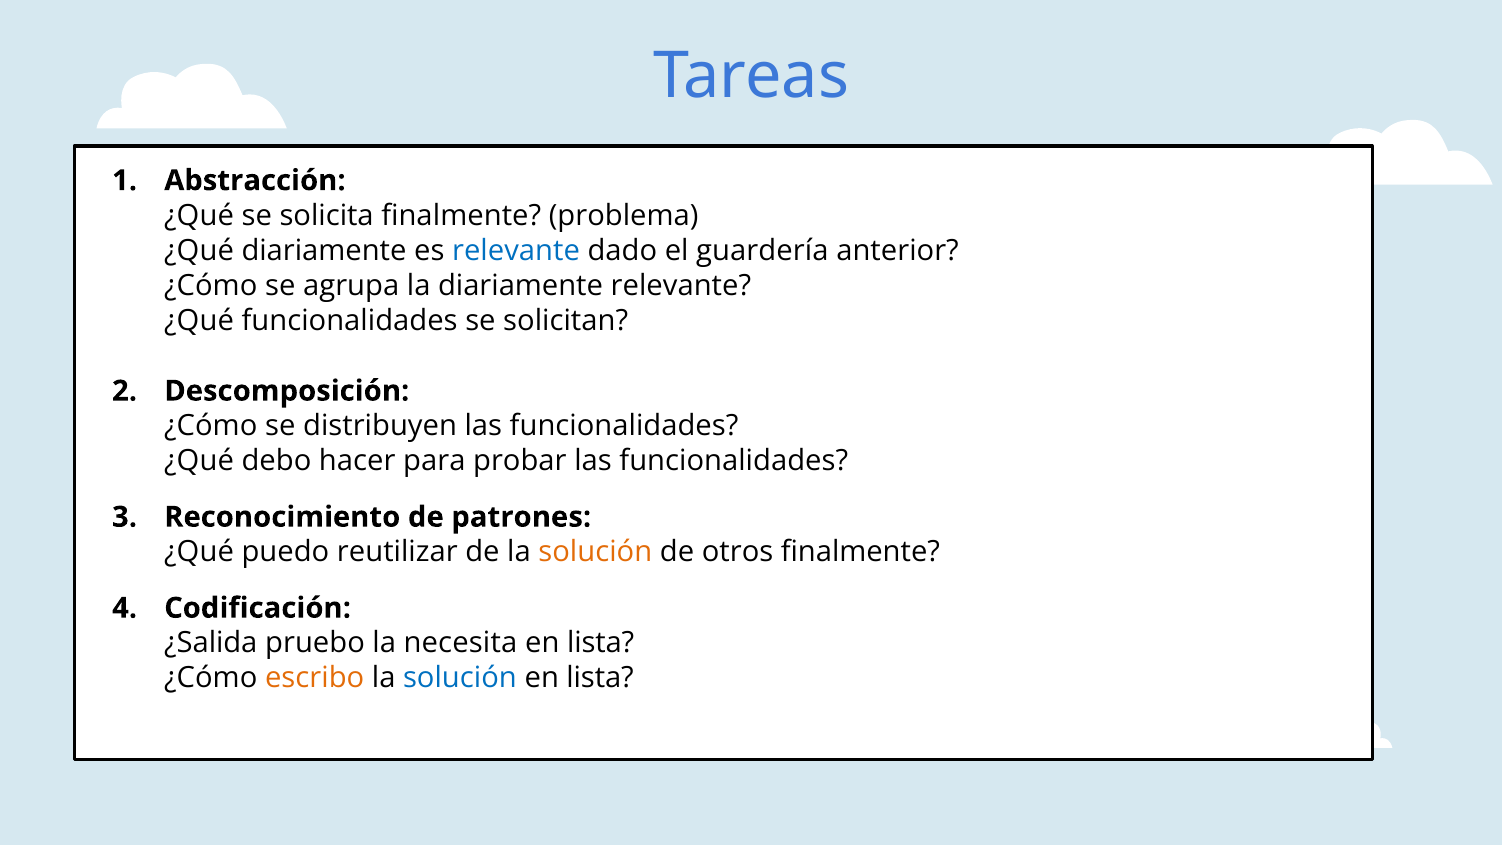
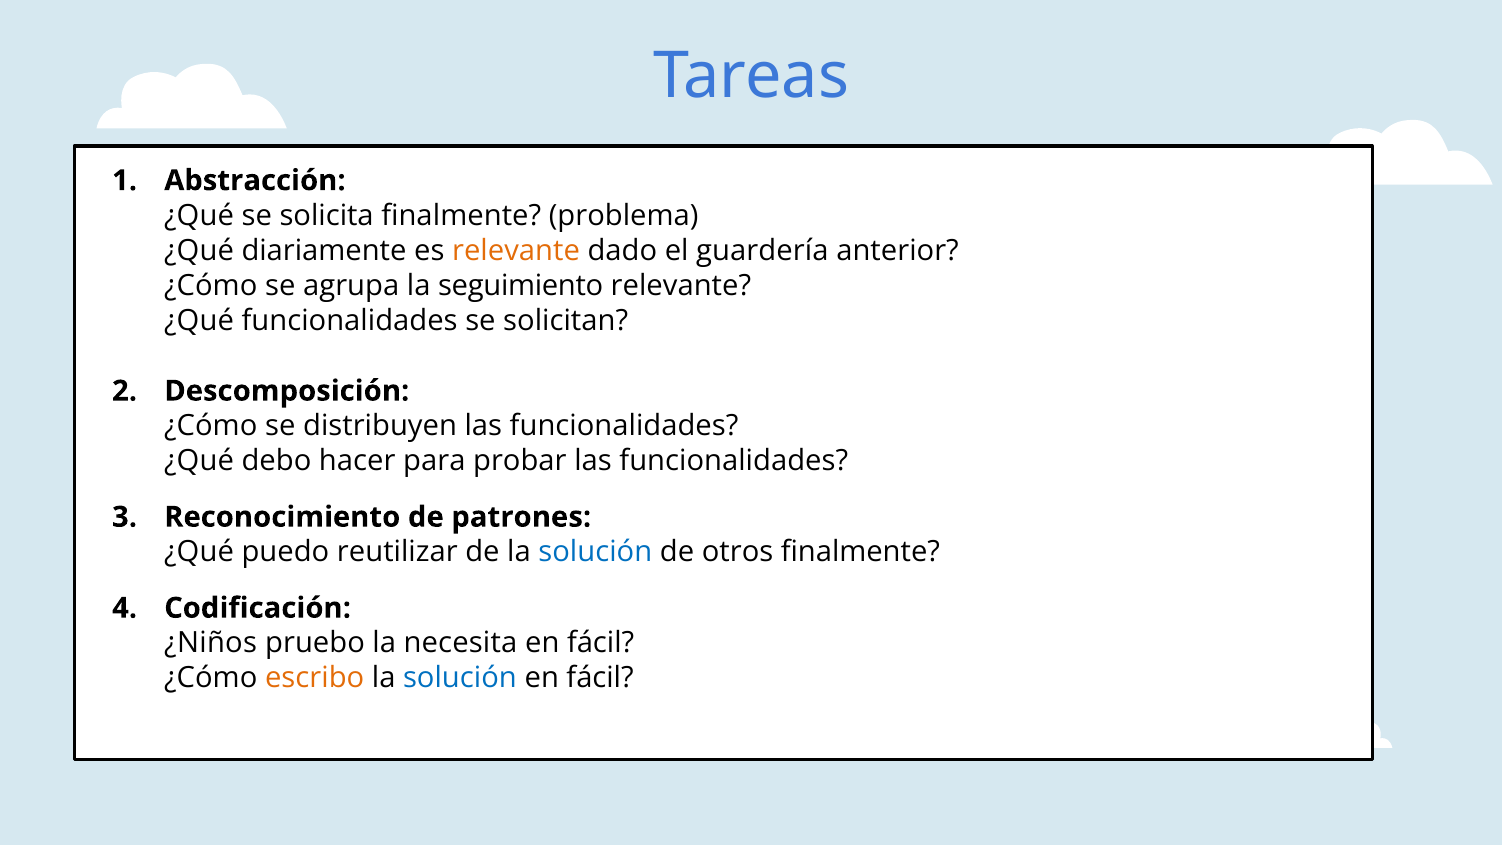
relevante at (516, 251) colour: blue -> orange
la diariamente: diariamente -> seguimiento
solución at (595, 552) colour: orange -> blue
¿Salida: ¿Salida -> ¿Niños
lista at (601, 643): lista -> fácil
lista at (600, 678): lista -> fácil
